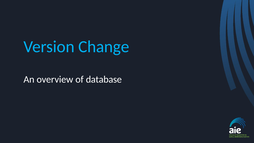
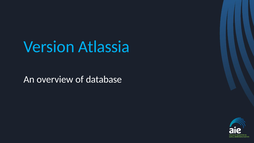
Change: Change -> Atlassia
